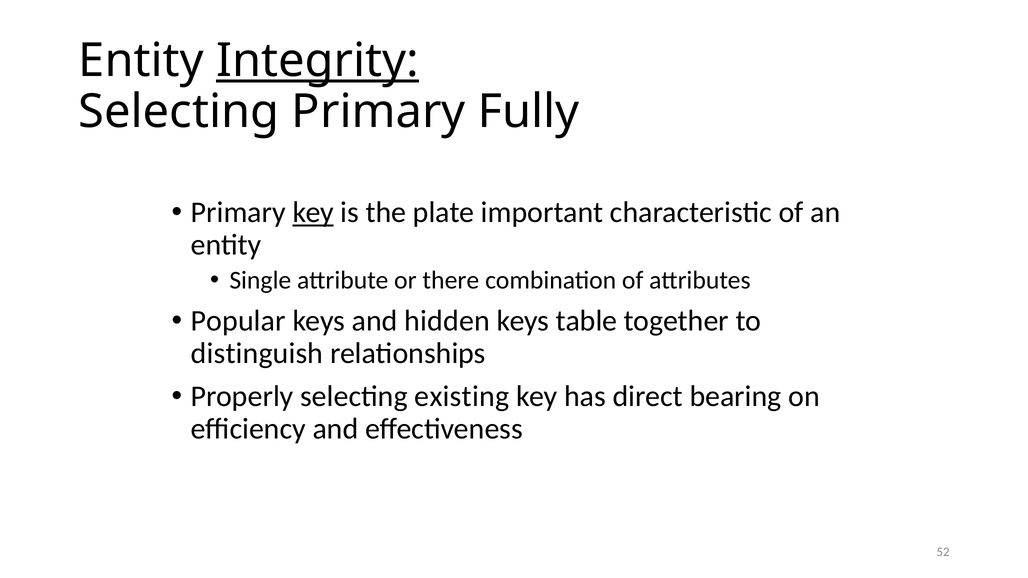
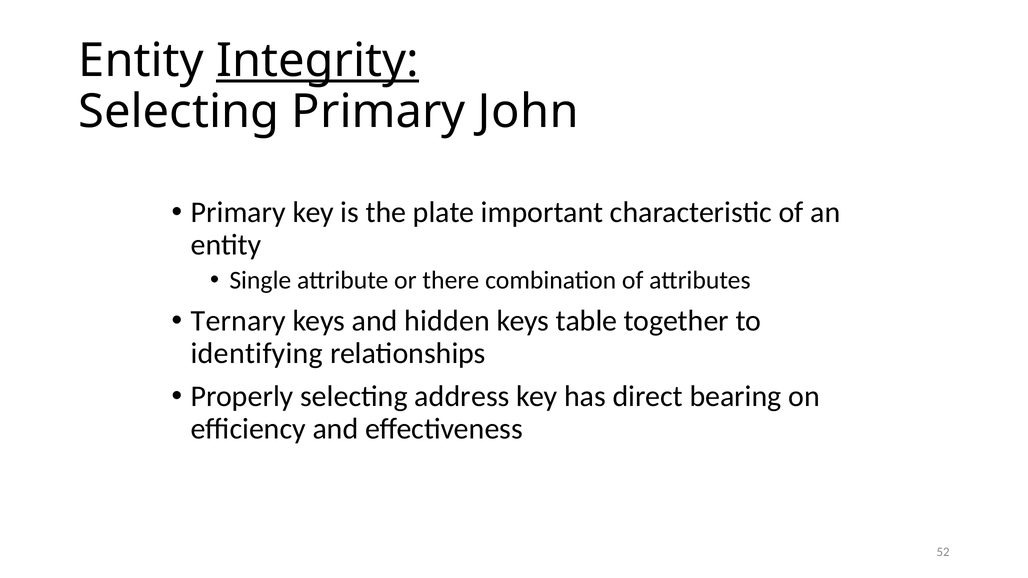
Fully: Fully -> John
key at (313, 213) underline: present -> none
Popular: Popular -> Ternary
distinguish: distinguish -> identifying
existing: existing -> address
